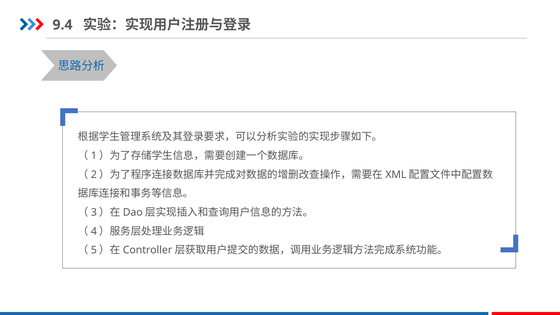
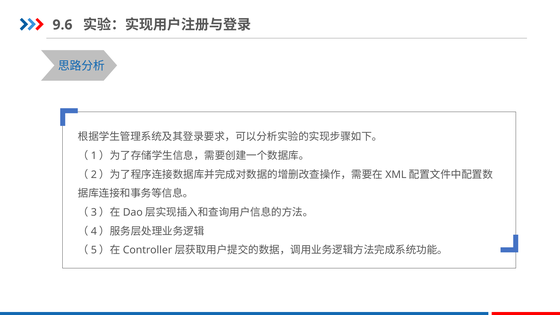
9.4: 9.4 -> 9.6
